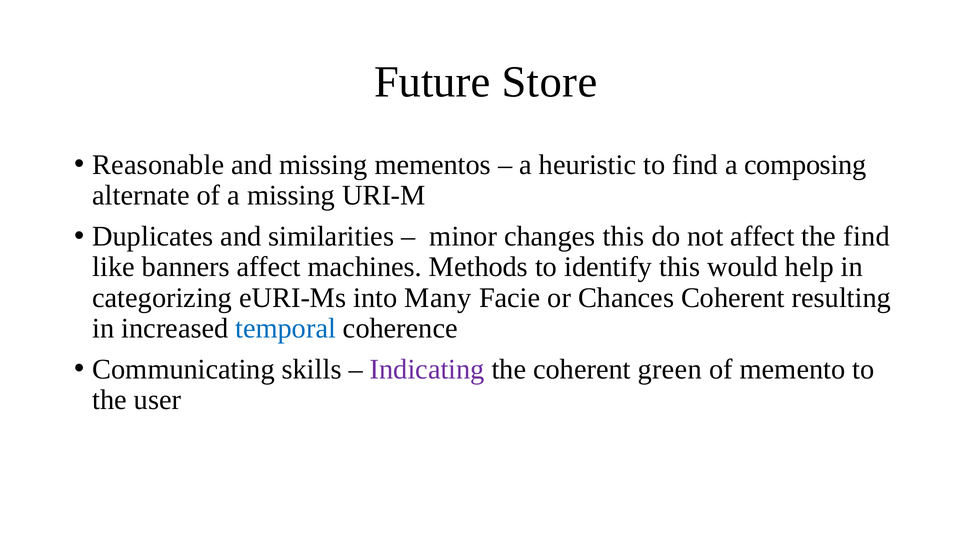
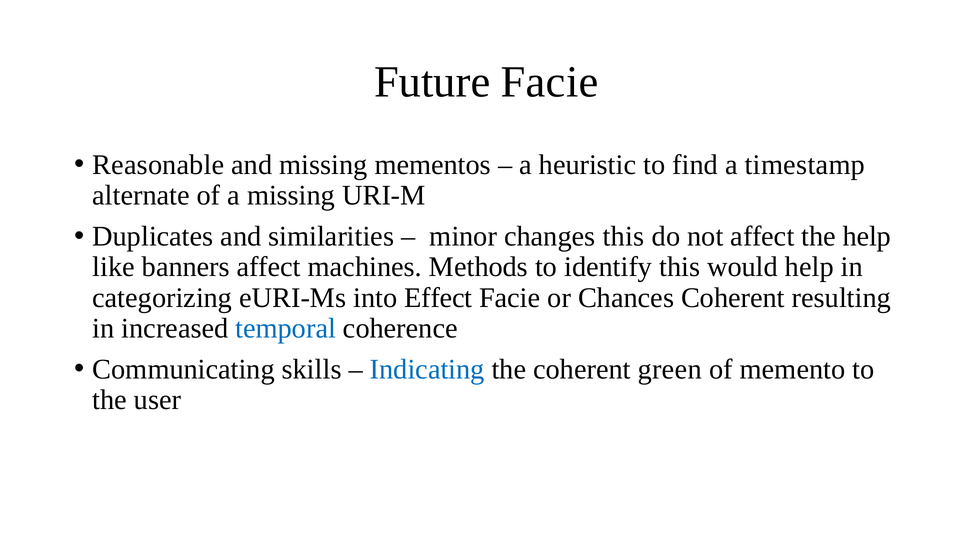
Future Store: Store -> Facie
composing: composing -> timestamp
the find: find -> help
Many: Many -> Effect
Indicating colour: purple -> blue
